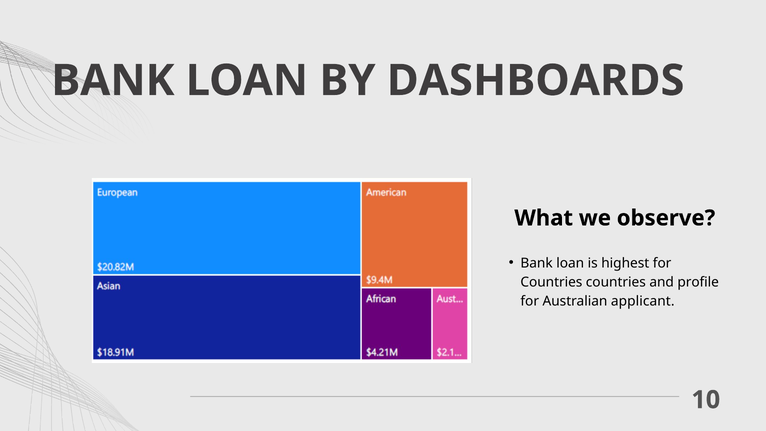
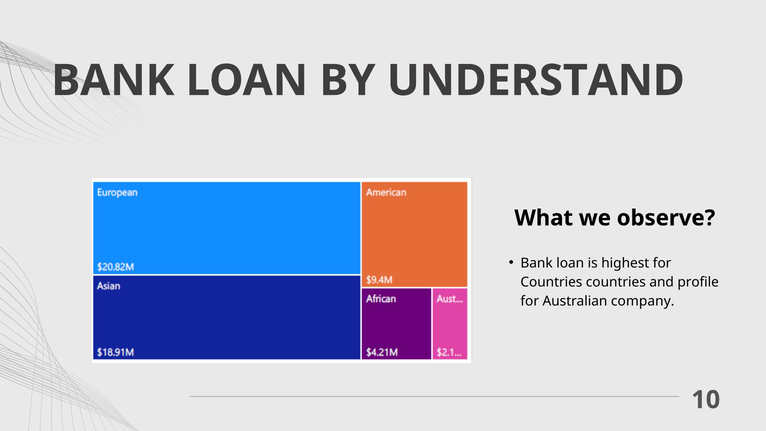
DASHBOARDS: DASHBOARDS -> UNDERSTAND
applicant: applicant -> company
